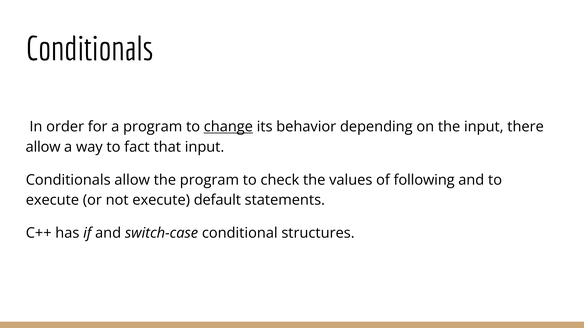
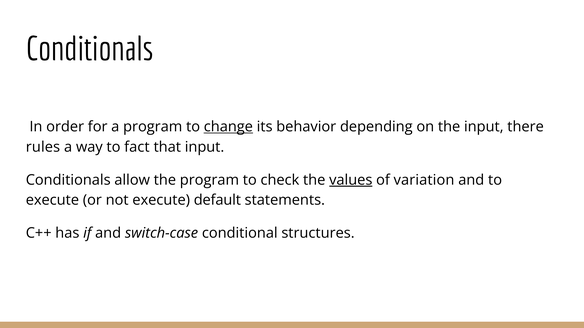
allow at (43, 147): allow -> rules
values underline: none -> present
following: following -> variation
